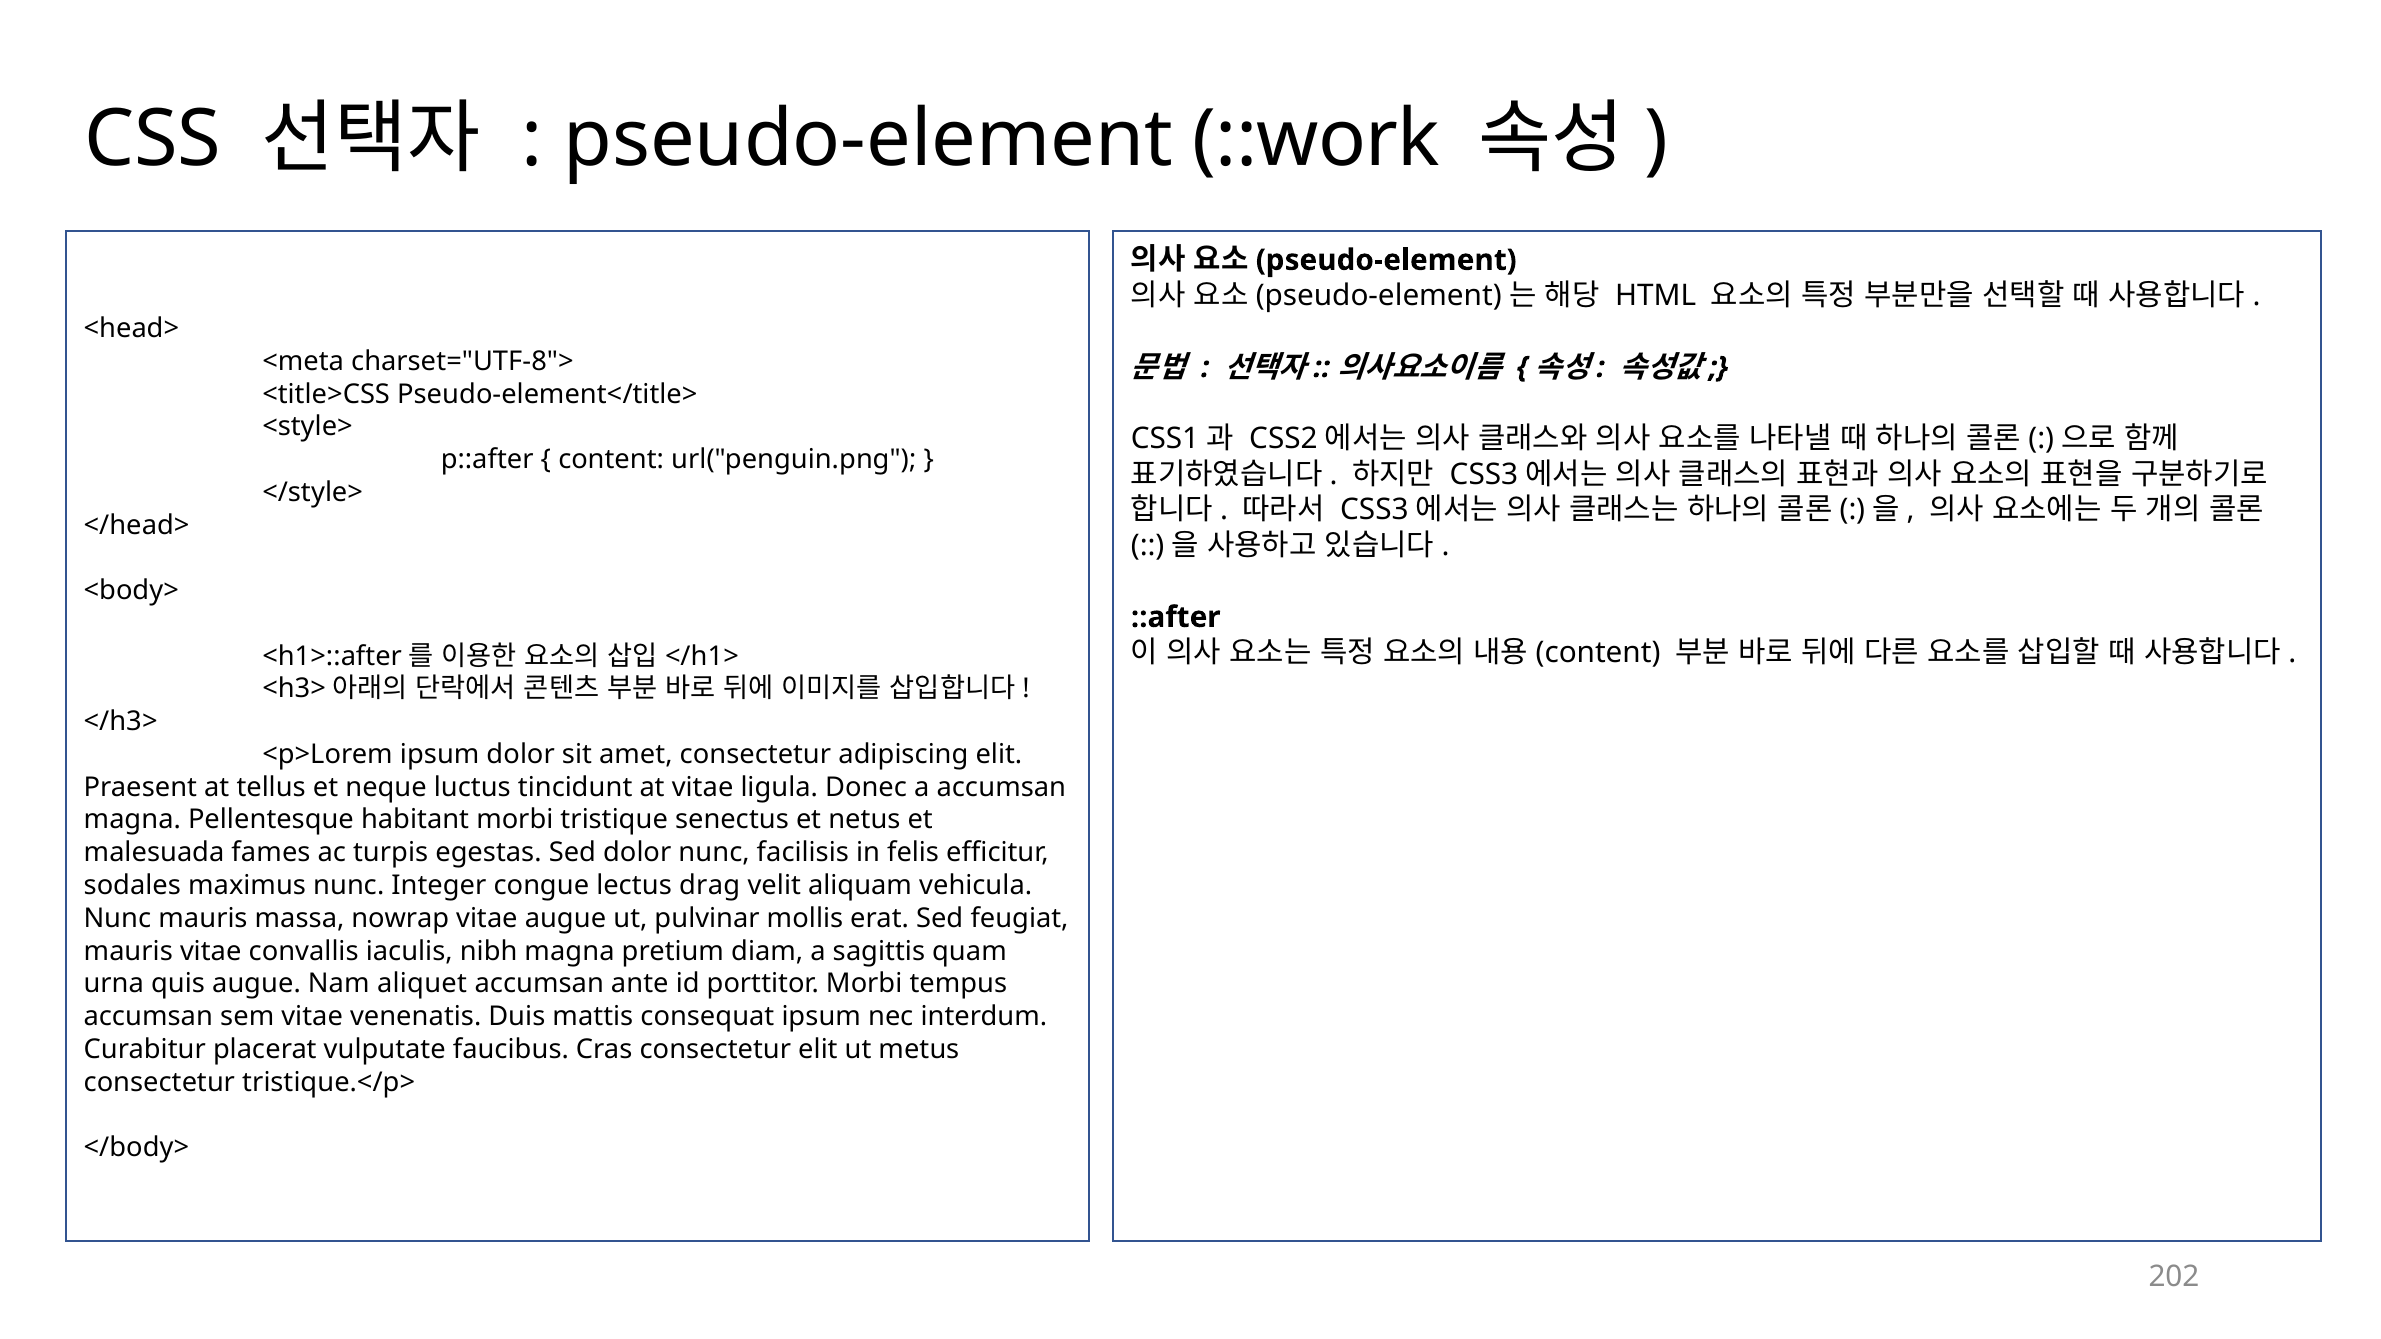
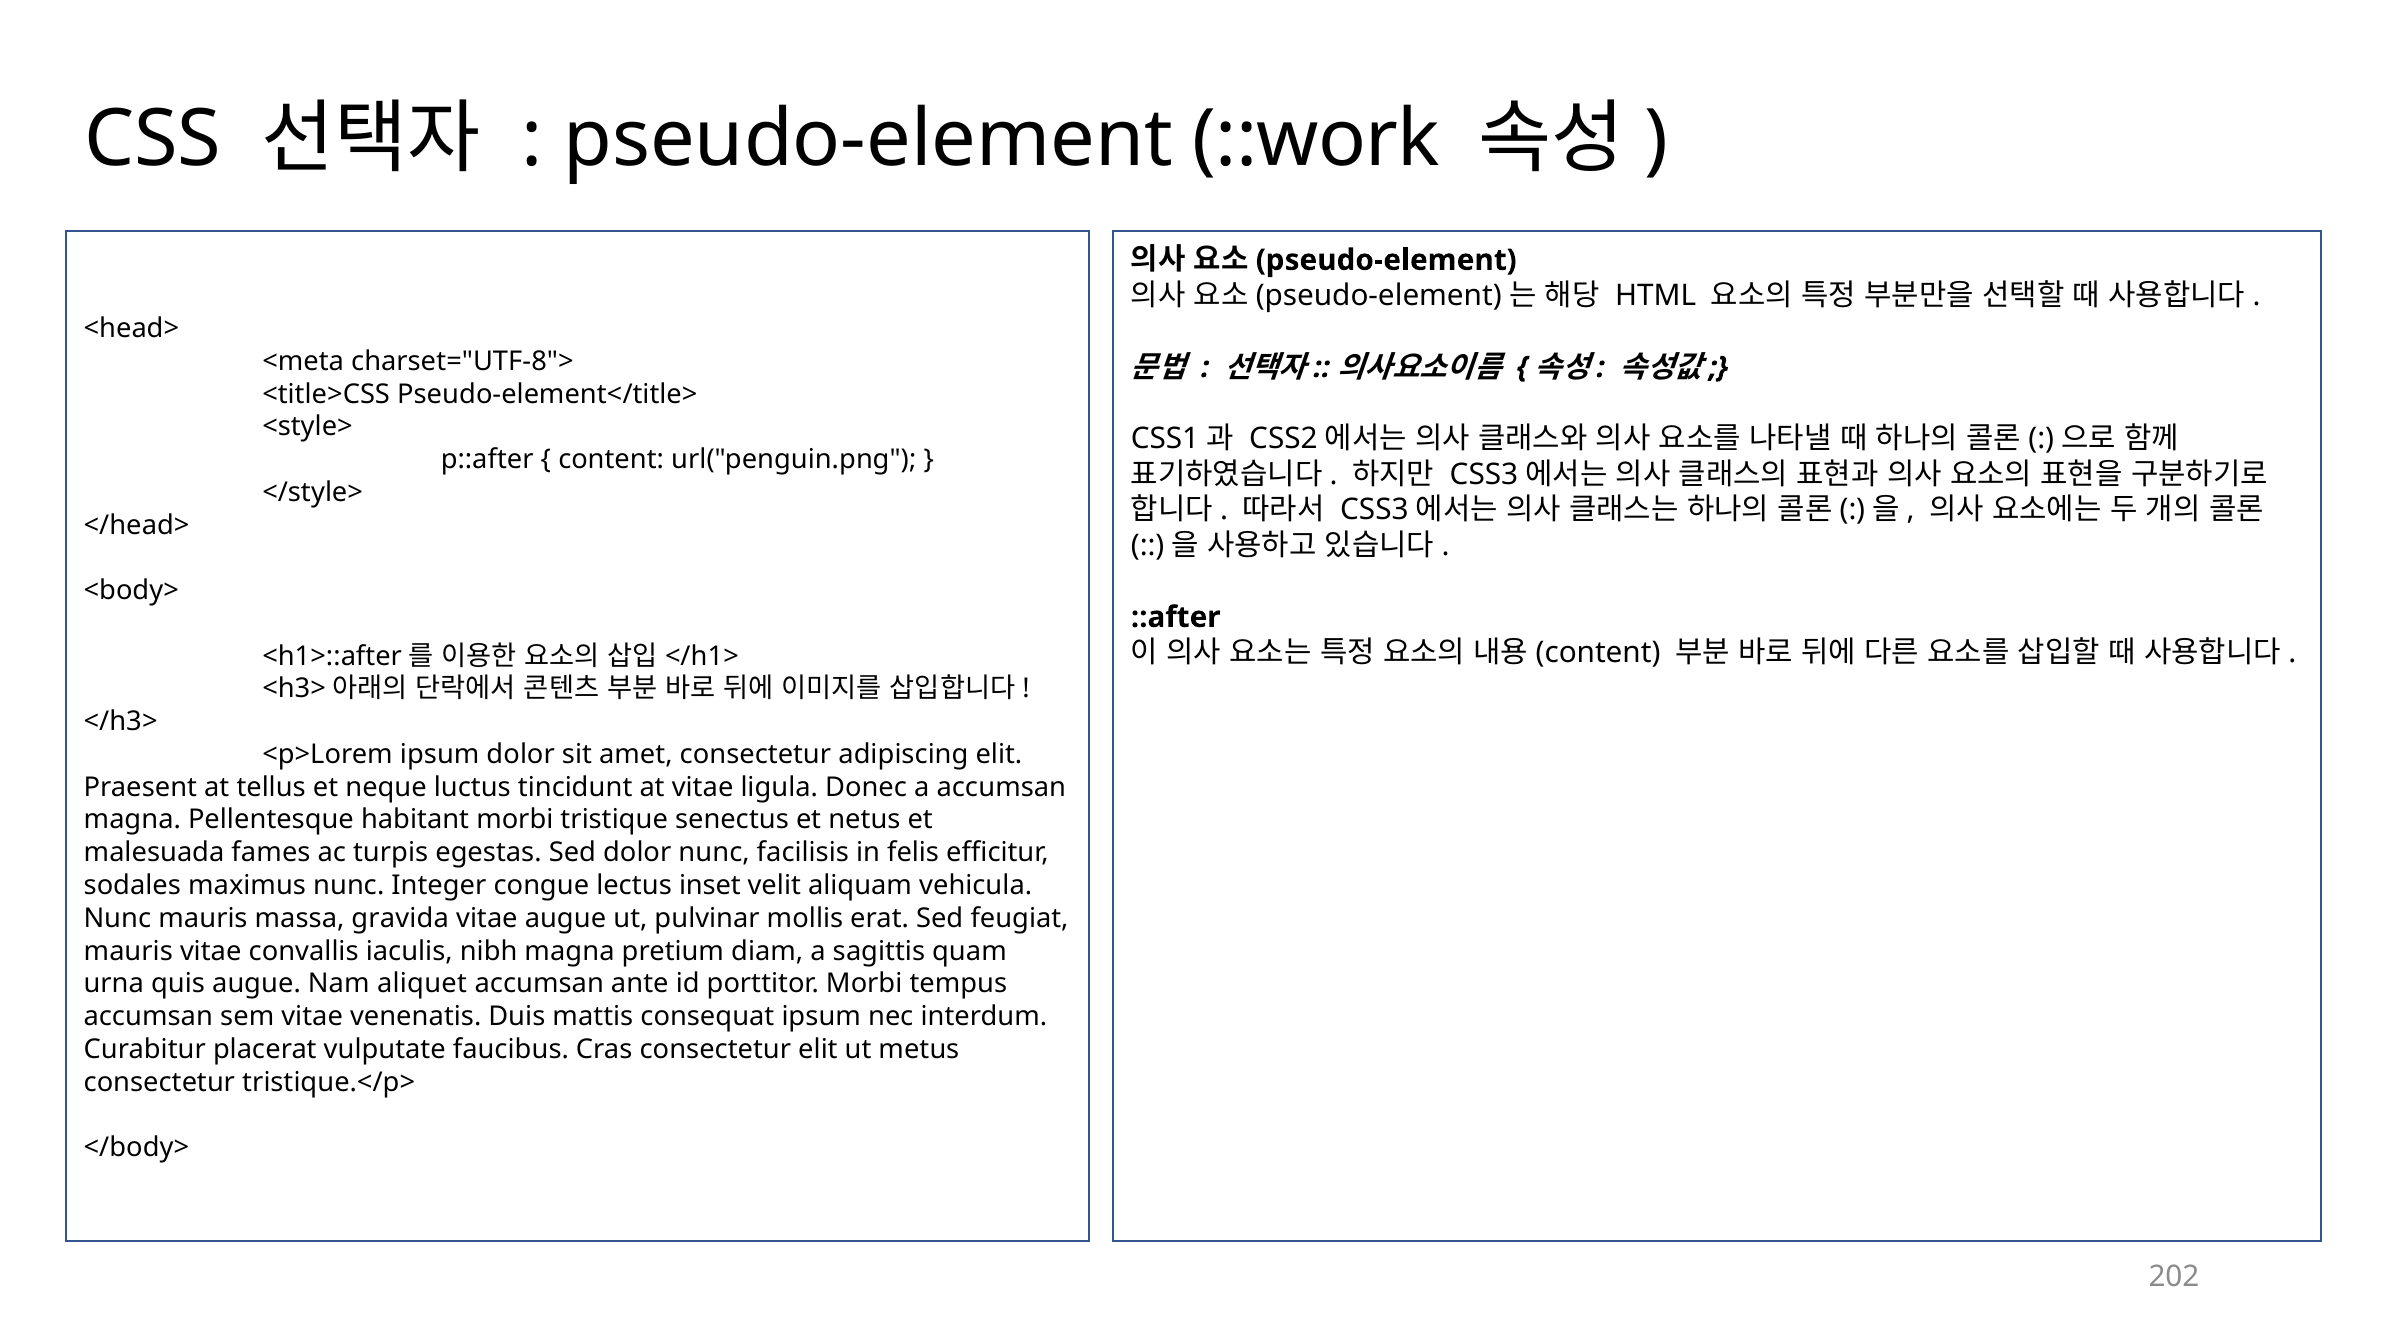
drag: drag -> inset
nowrap: nowrap -> gravida
